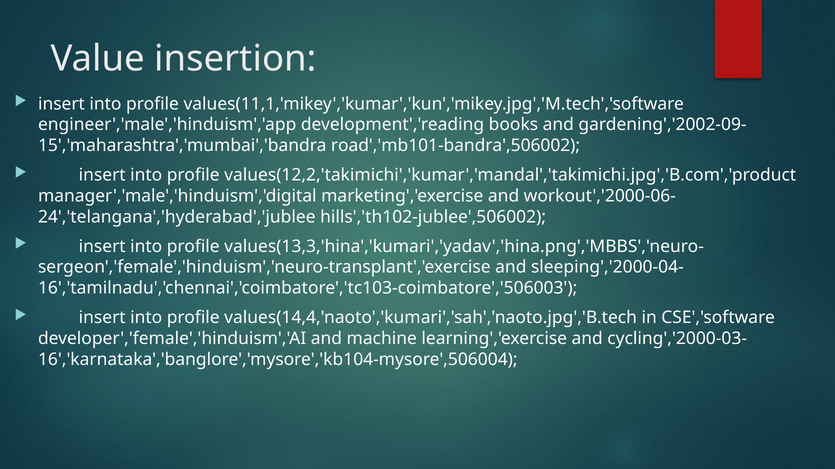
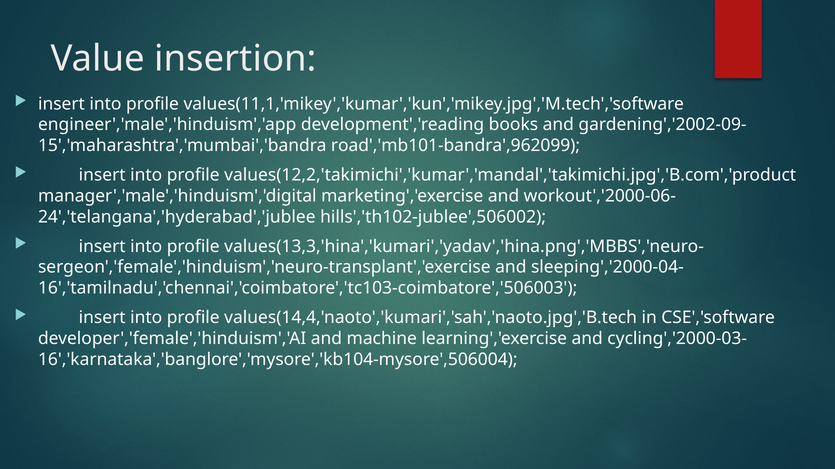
road','mb101-bandra',506002: road','mb101-bandra',506002 -> road','mb101-bandra',962099
